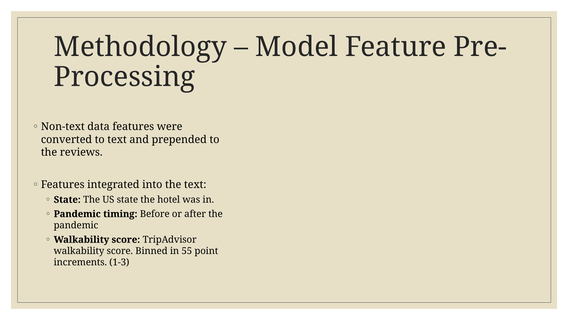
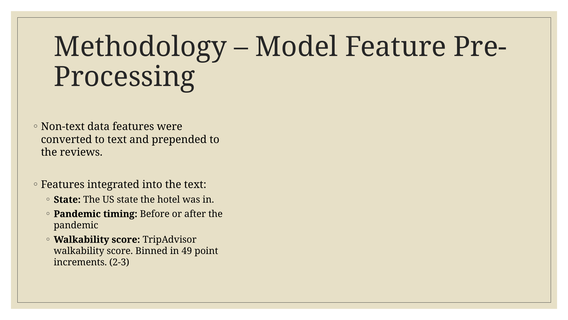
55: 55 -> 49
1-3: 1-3 -> 2-3
